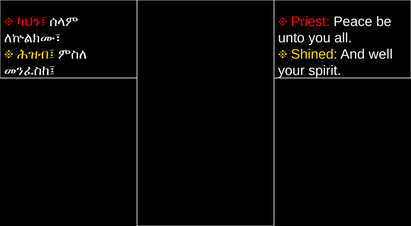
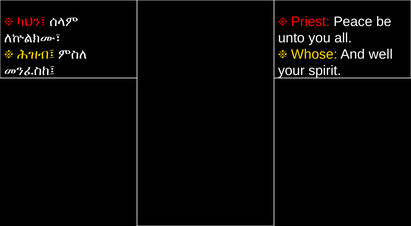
Shined: Shined -> Whose
